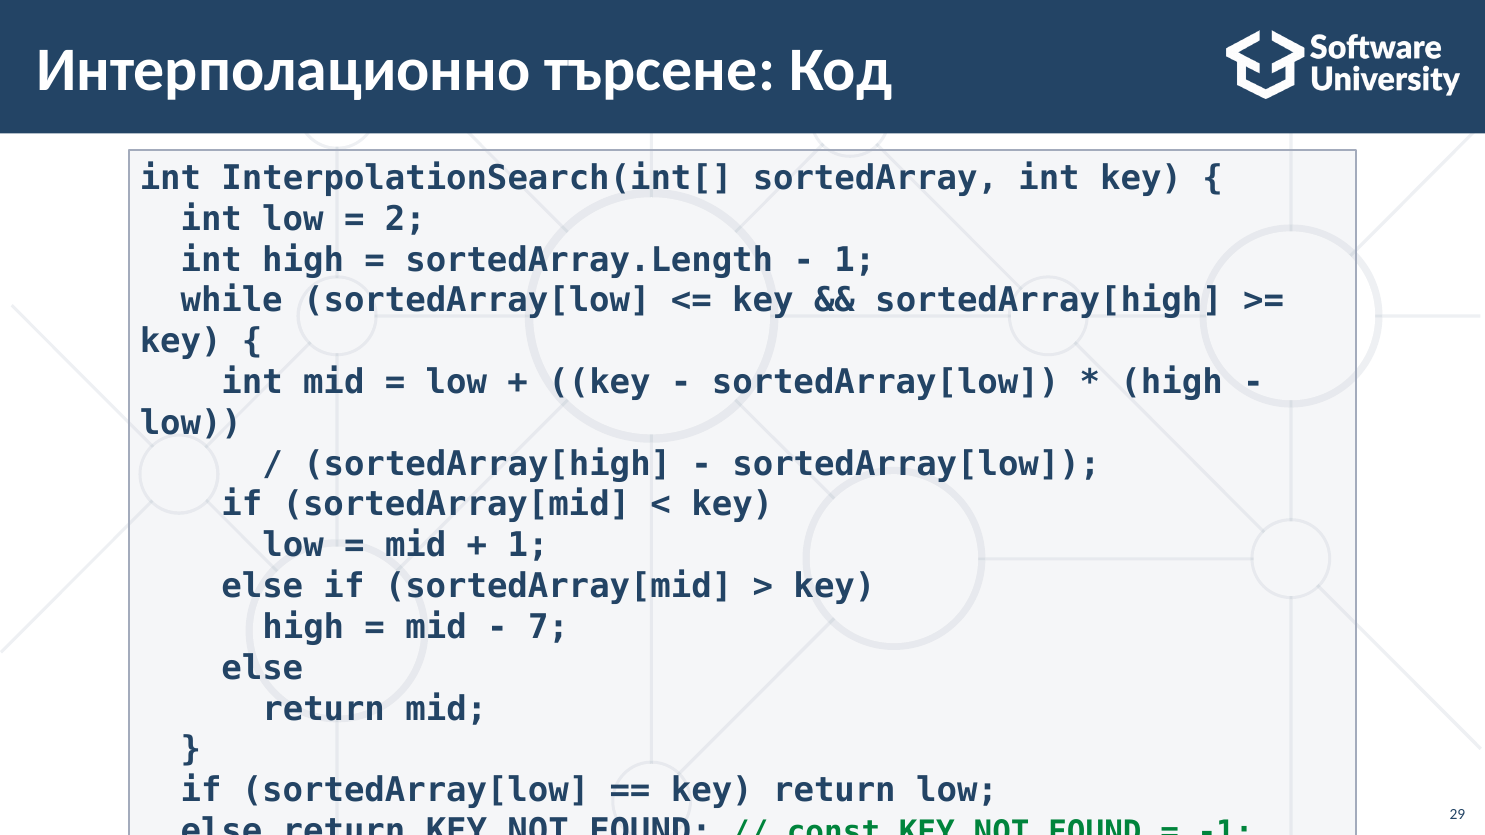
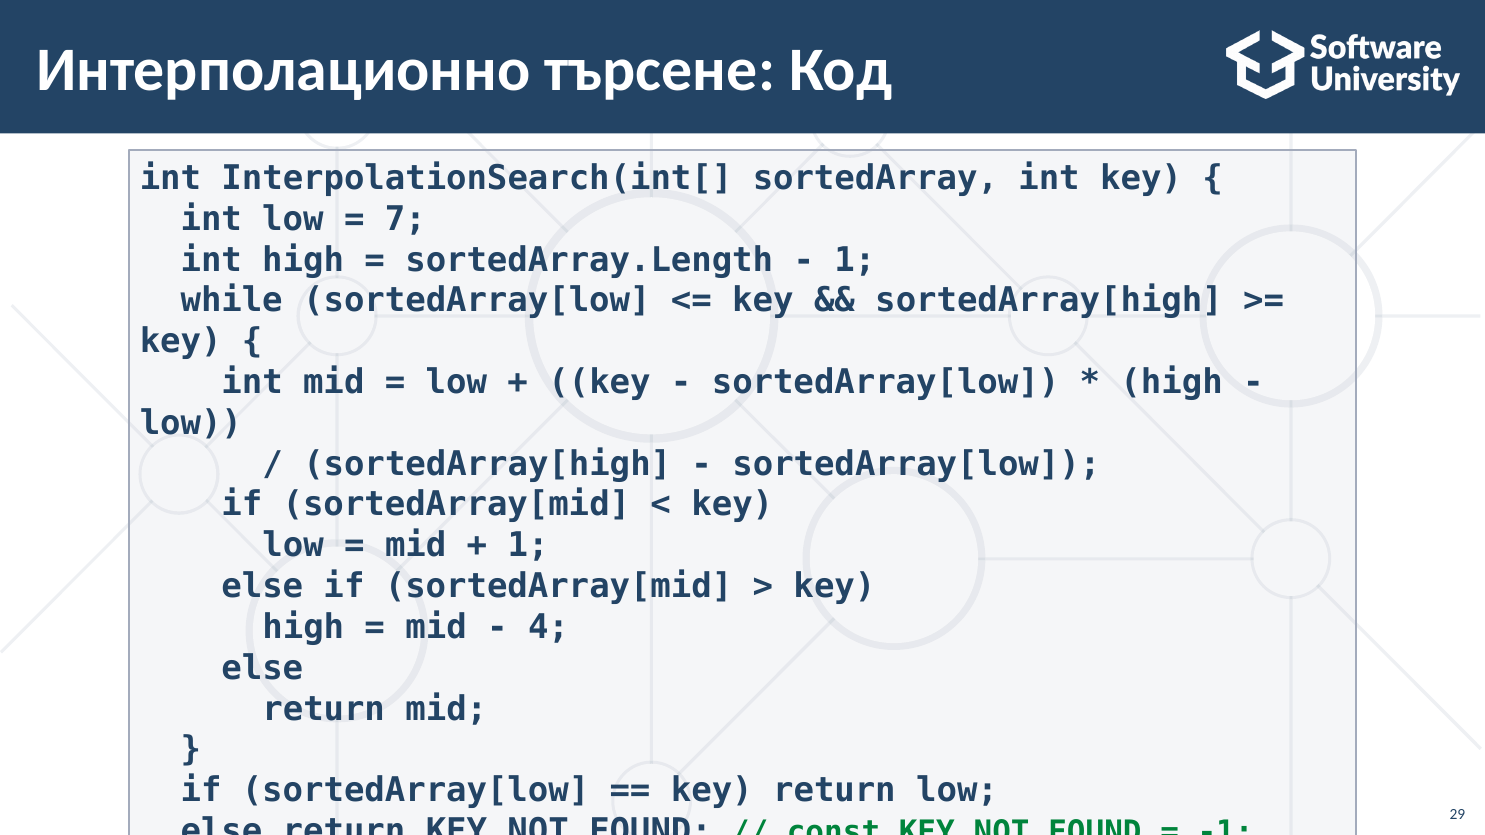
2: 2 -> 7
7: 7 -> 4
